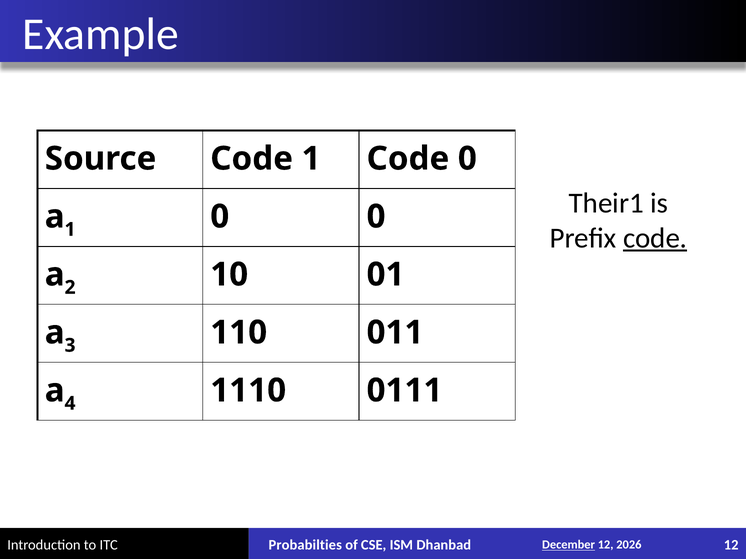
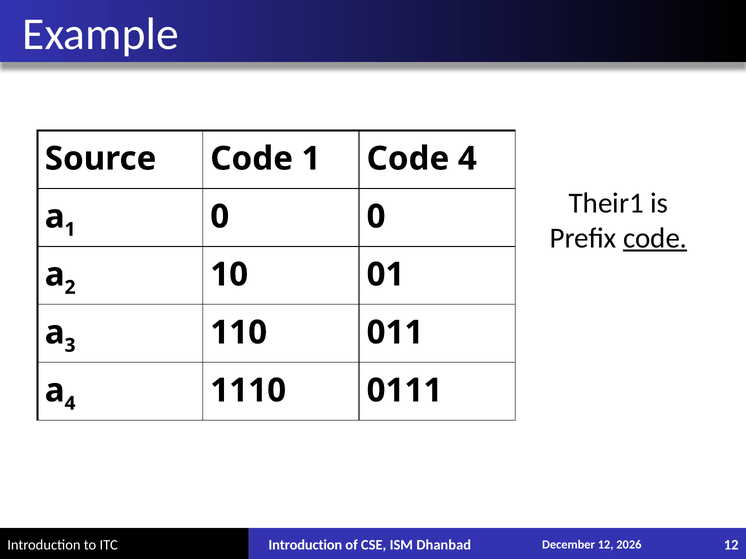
Code 0: 0 -> 4
Probabilties at (305, 546): Probabilties -> Introduction
December underline: present -> none
